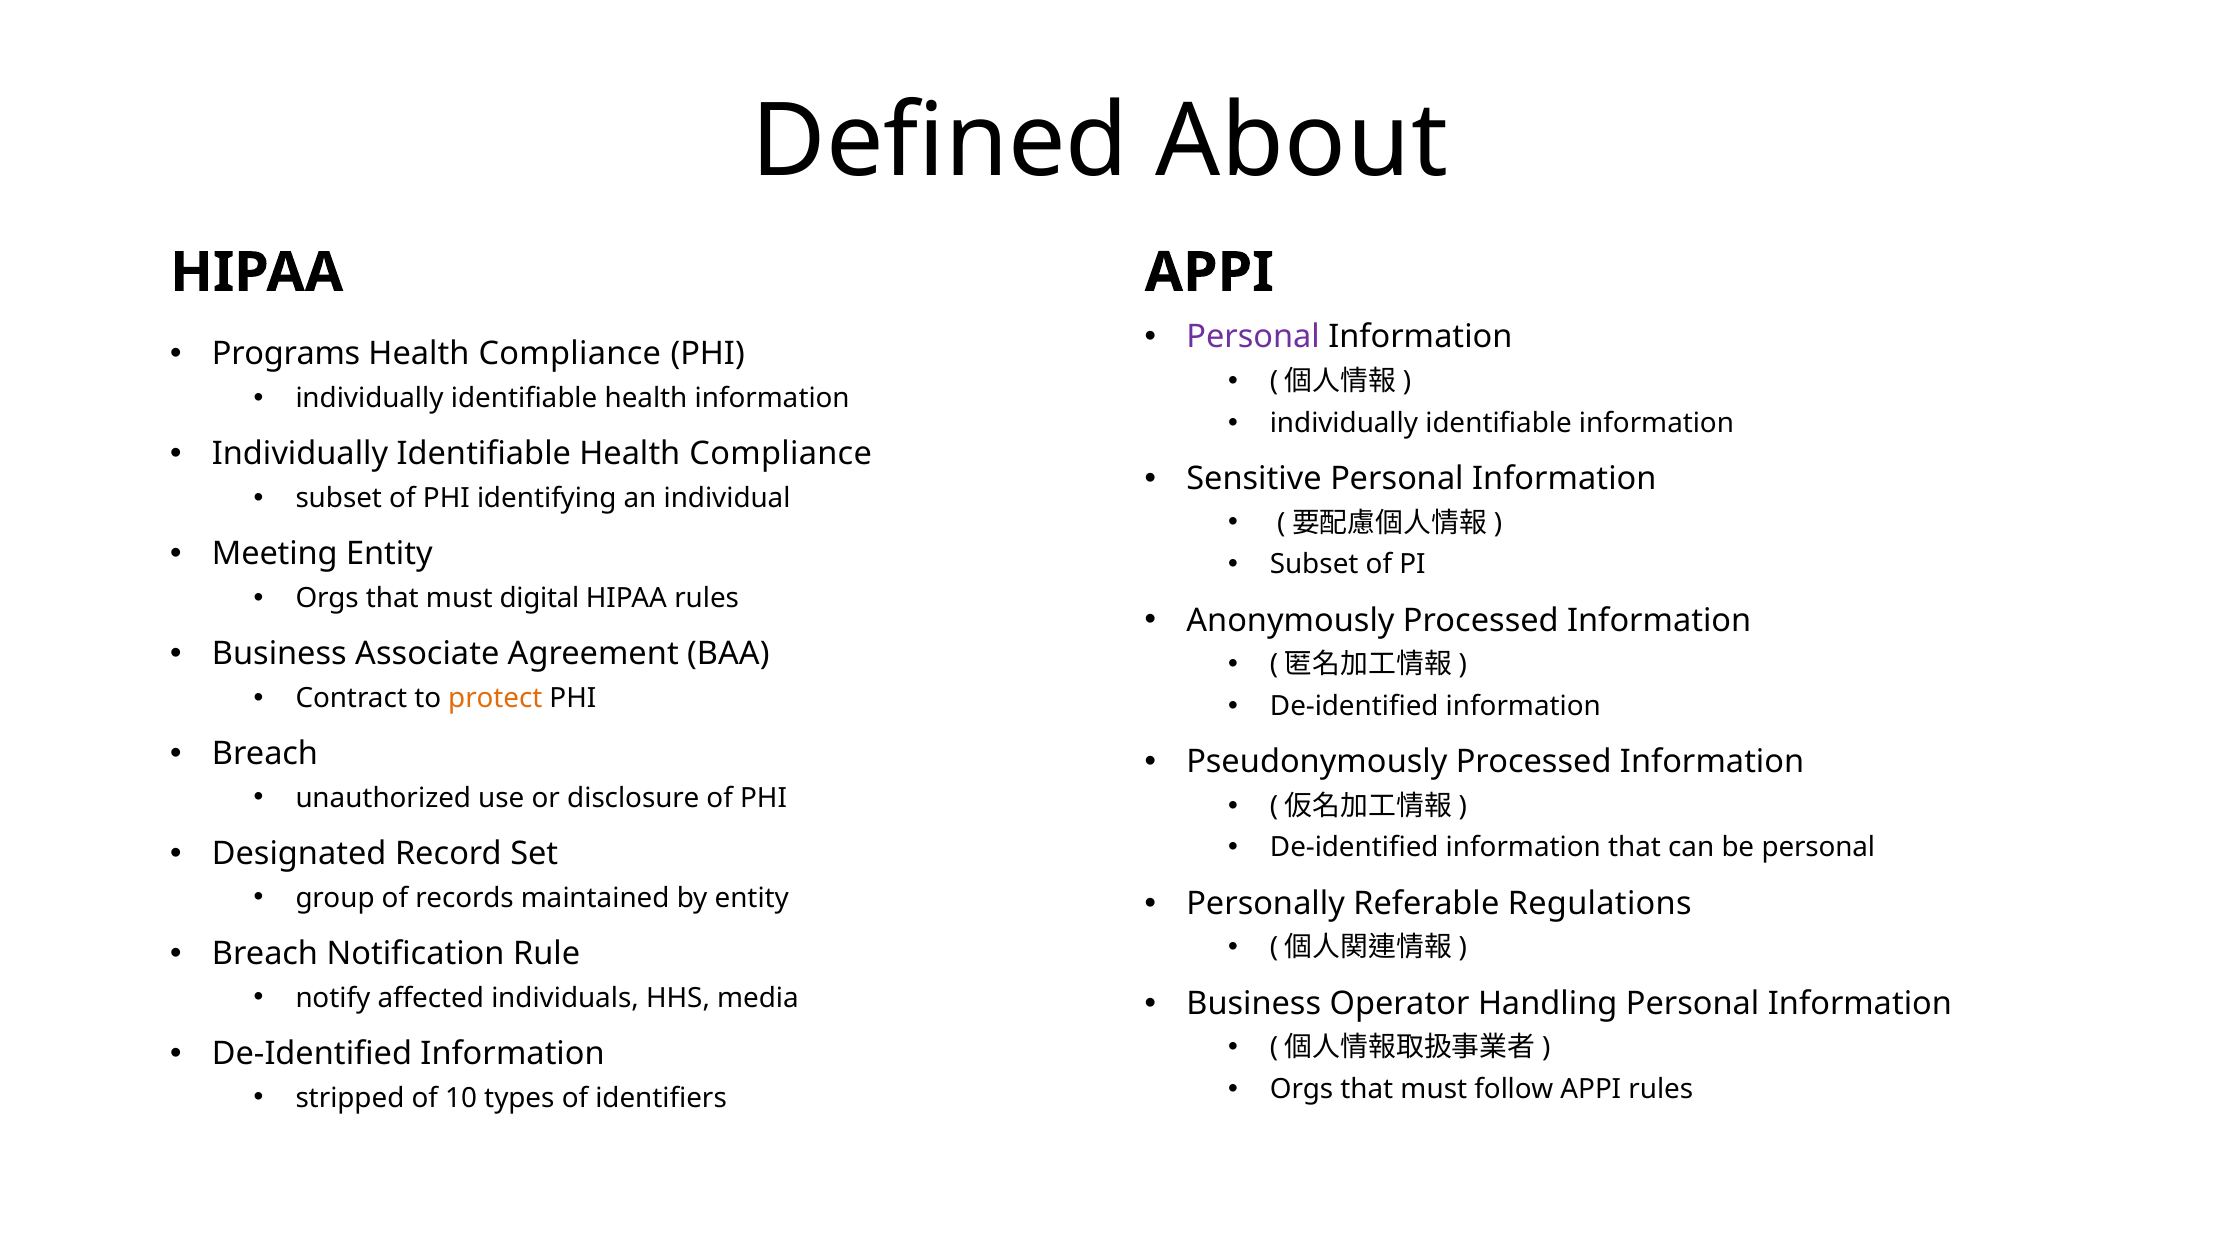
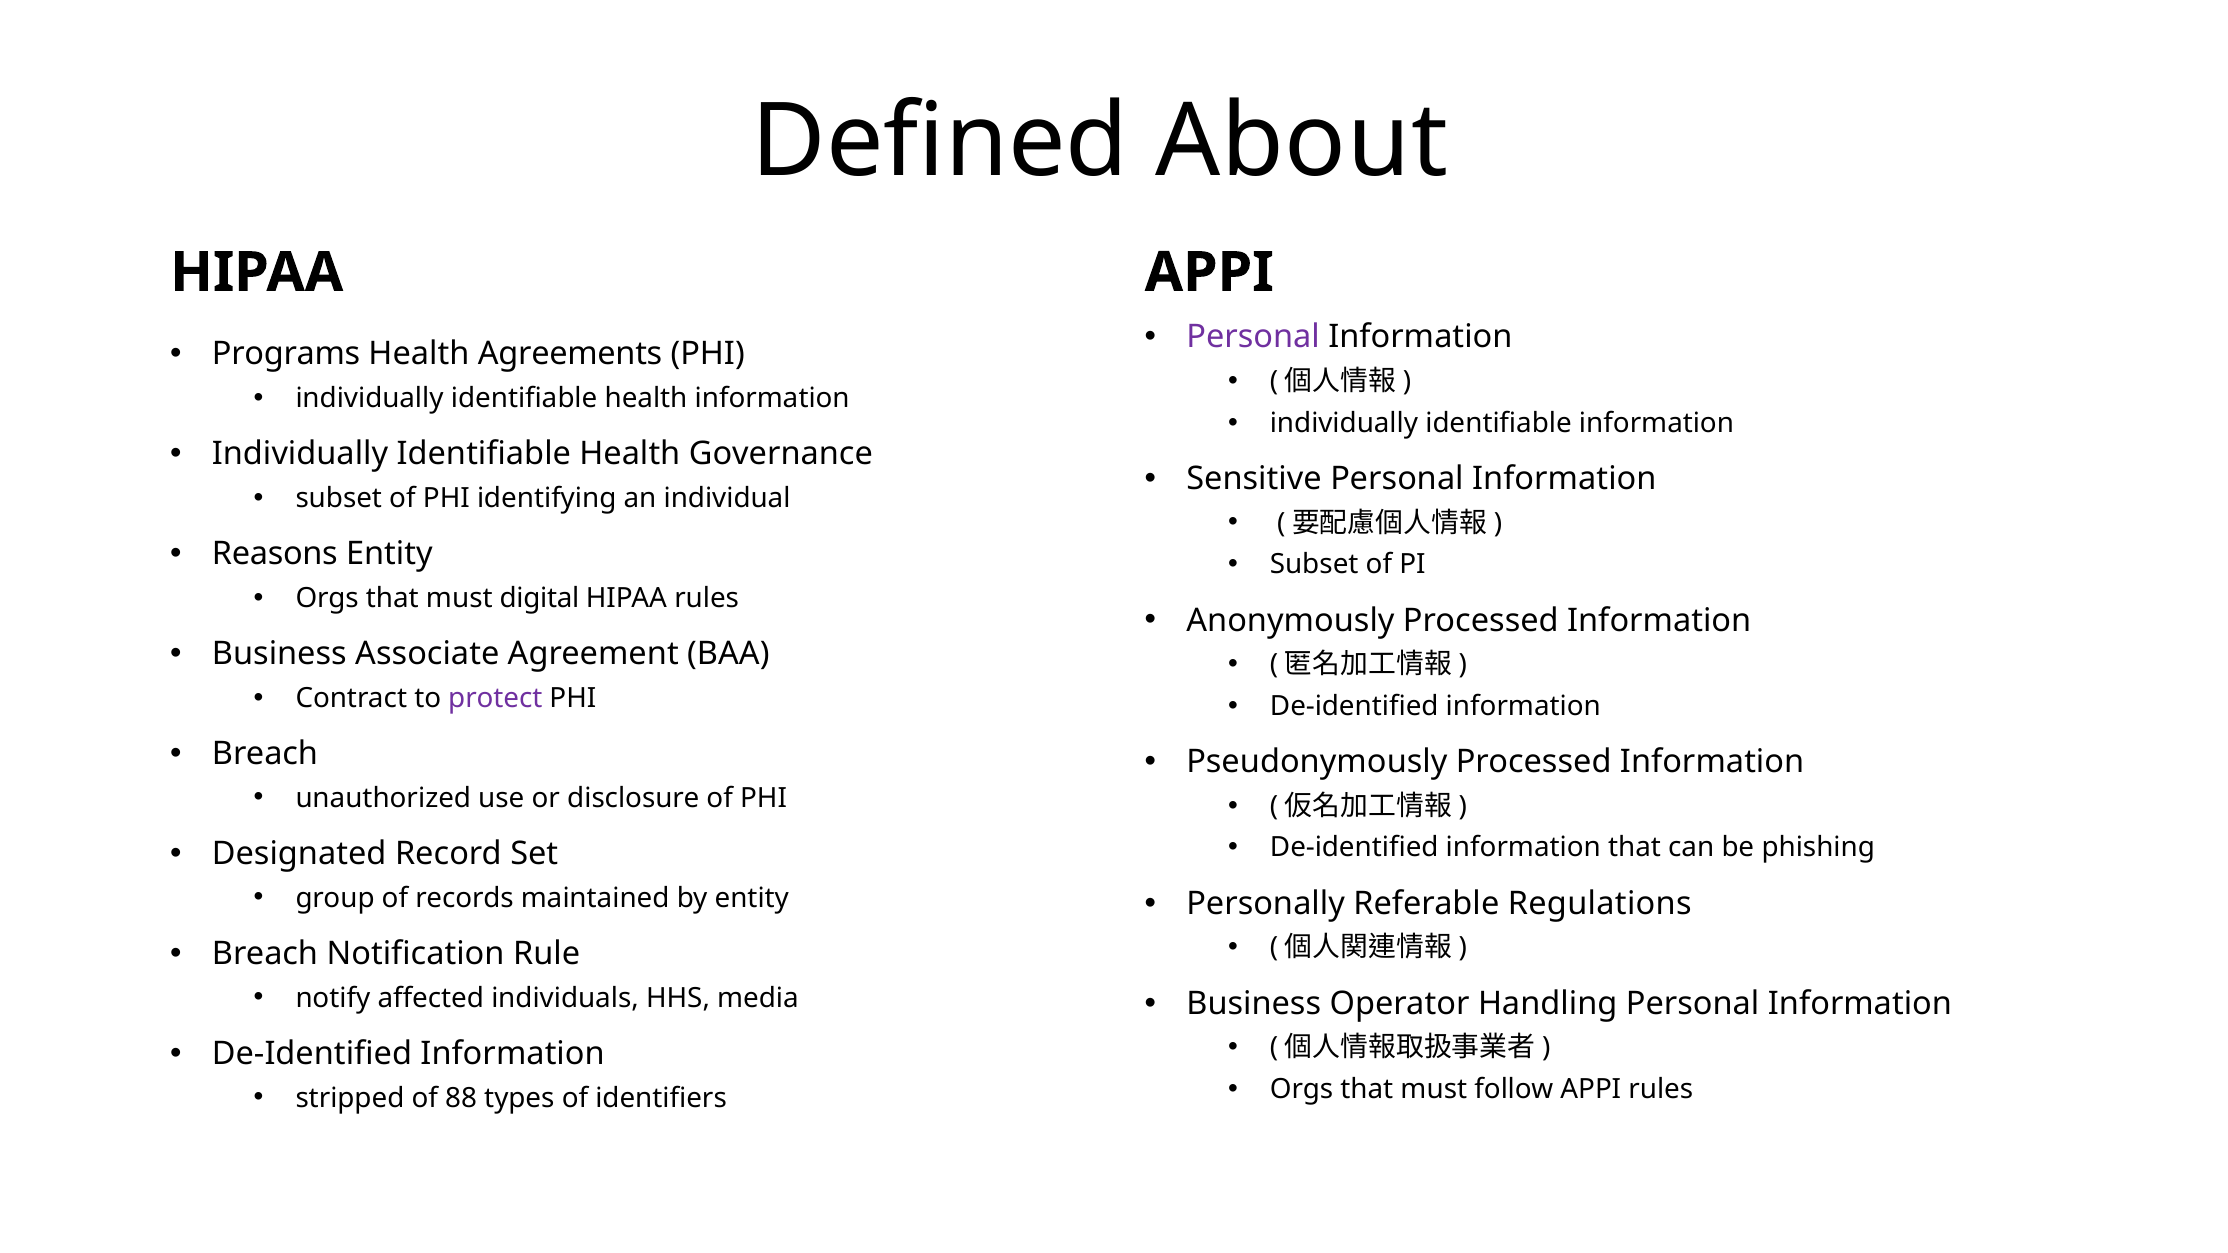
Compliance at (570, 354): Compliance -> Agreements
Identifiable Health Compliance: Compliance -> Governance
Meeting: Meeting -> Reasons
protect colour: orange -> purple
be personal: personal -> phishing
10: 10 -> 88
